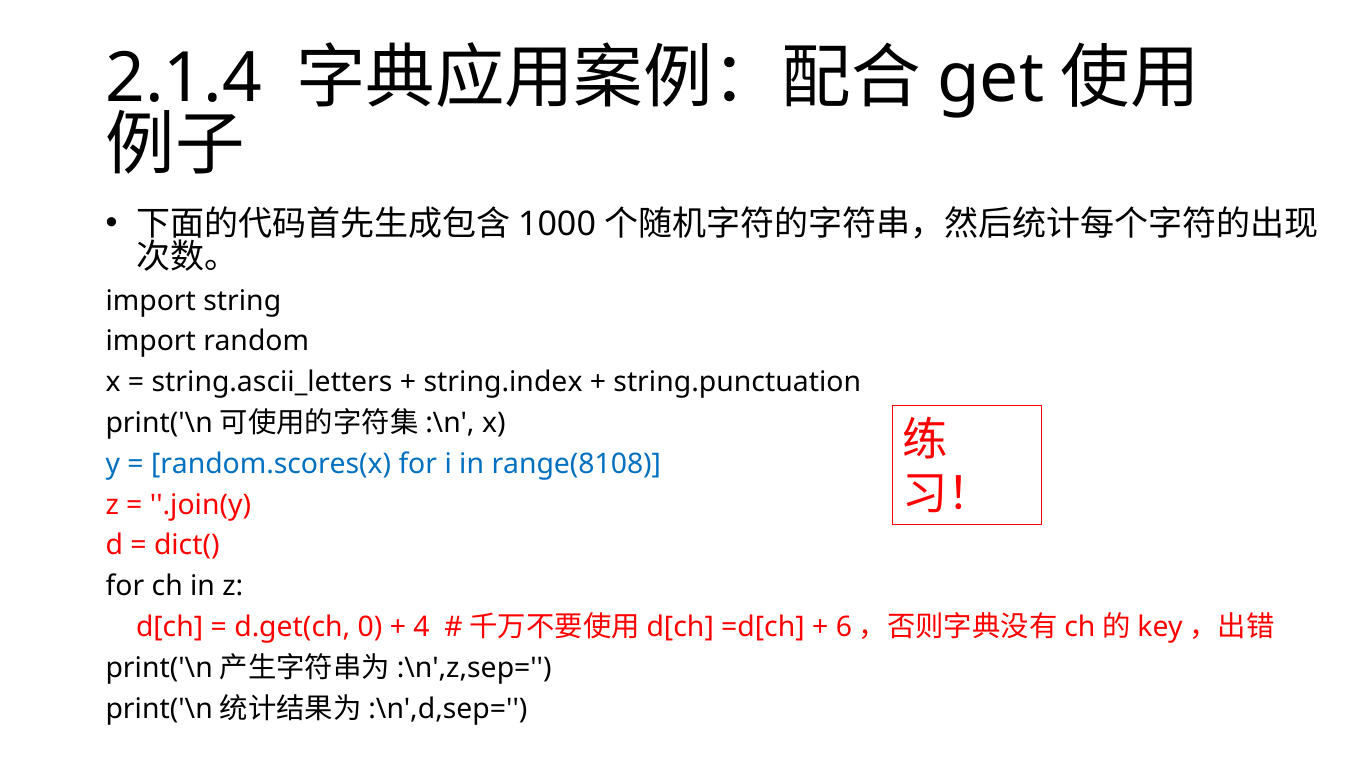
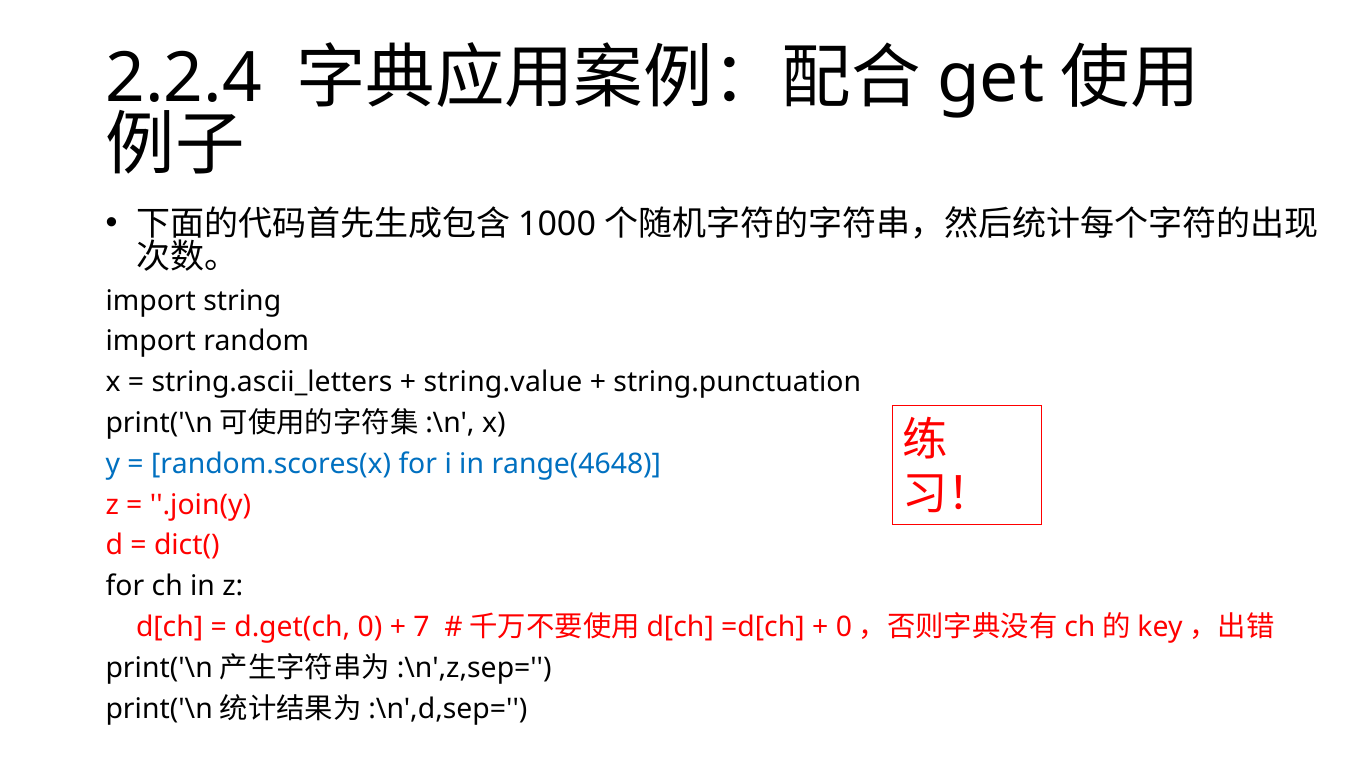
2.1.4: 2.1.4 -> 2.2.4
string.index: string.index -> string.value
range(8108: range(8108 -> range(4648
4: 4 -> 7
6 at (844, 627): 6 -> 0
